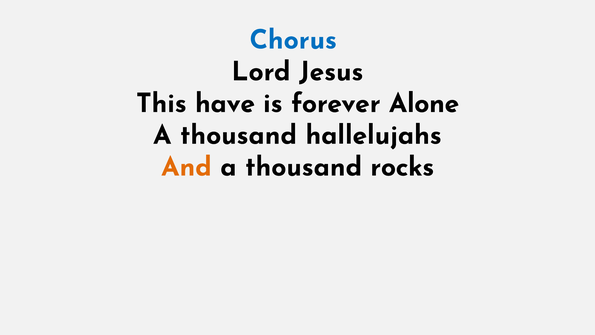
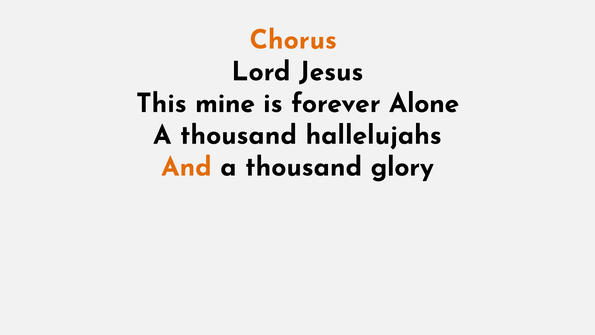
Chorus colour: blue -> orange
have: have -> mine
rocks: rocks -> glory
